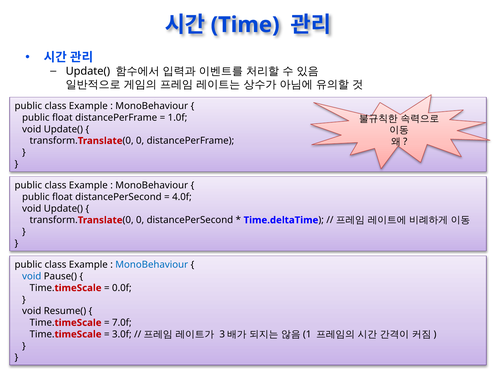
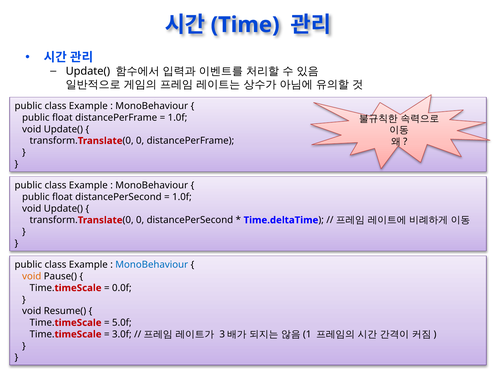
4.0f at (182, 197): 4.0f -> 1.0f
void at (32, 276) colour: blue -> orange
7.0f: 7.0f -> 5.0f
